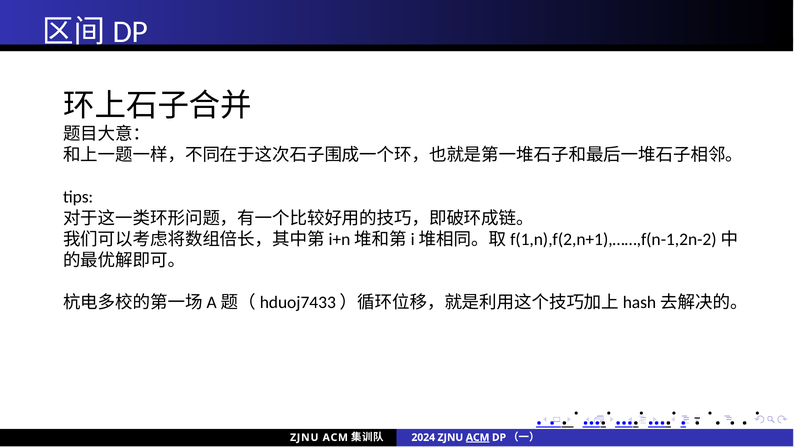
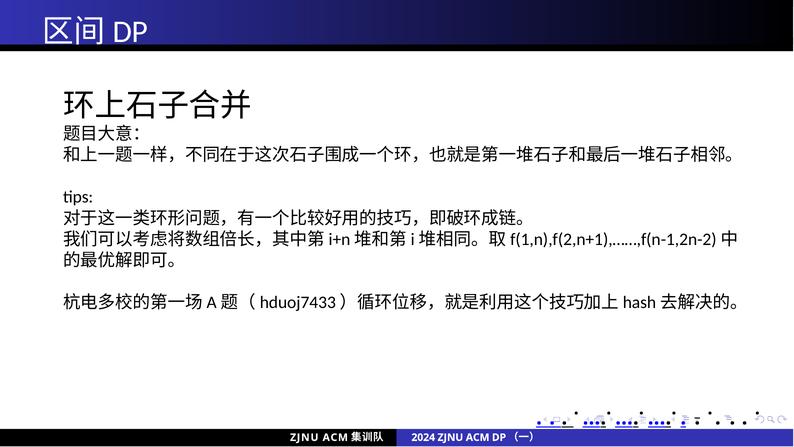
ACM at (478, 437) underline: present -> none
